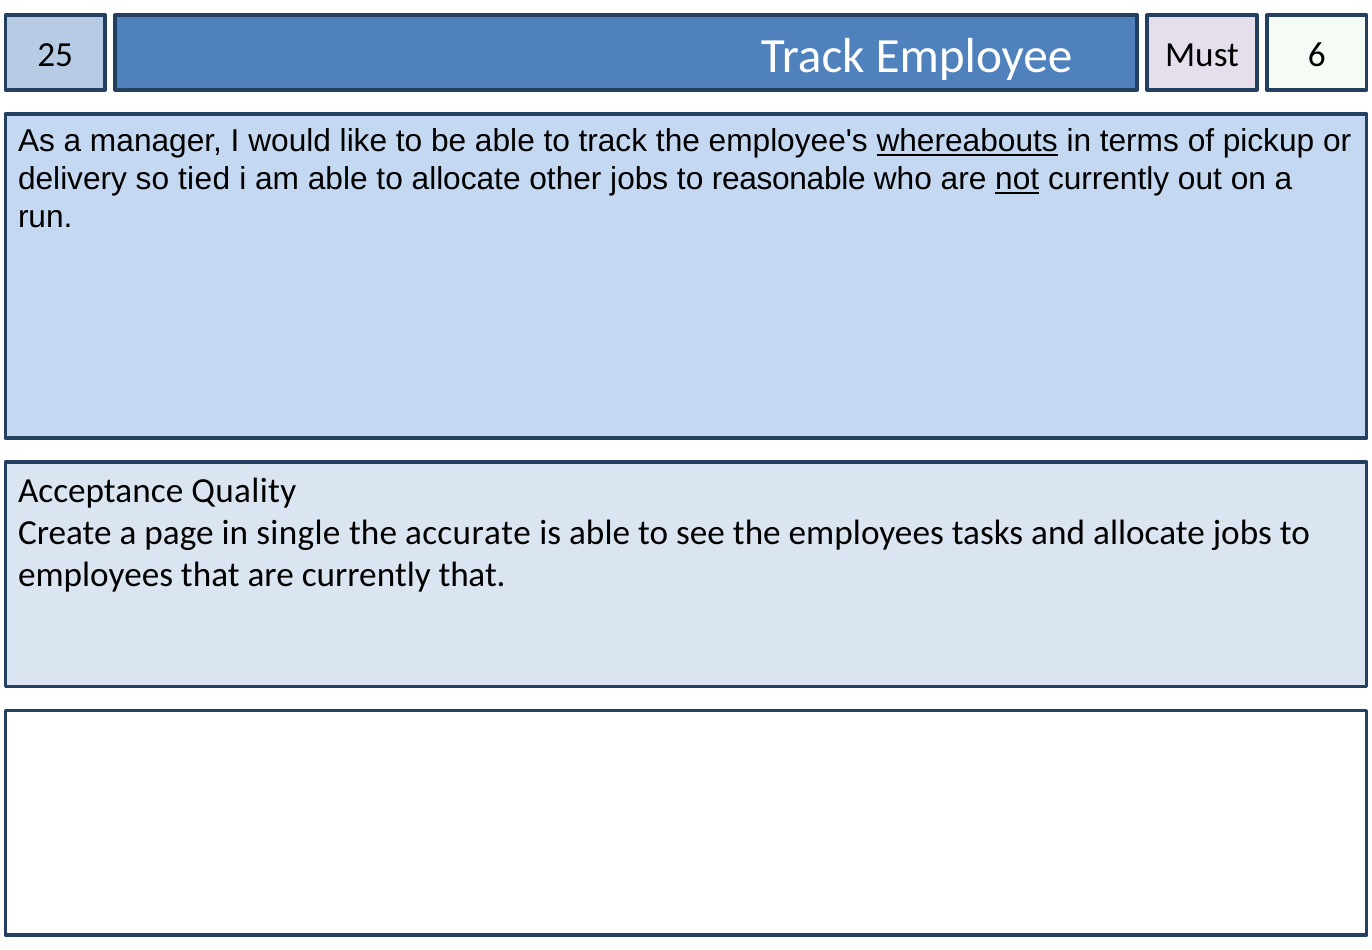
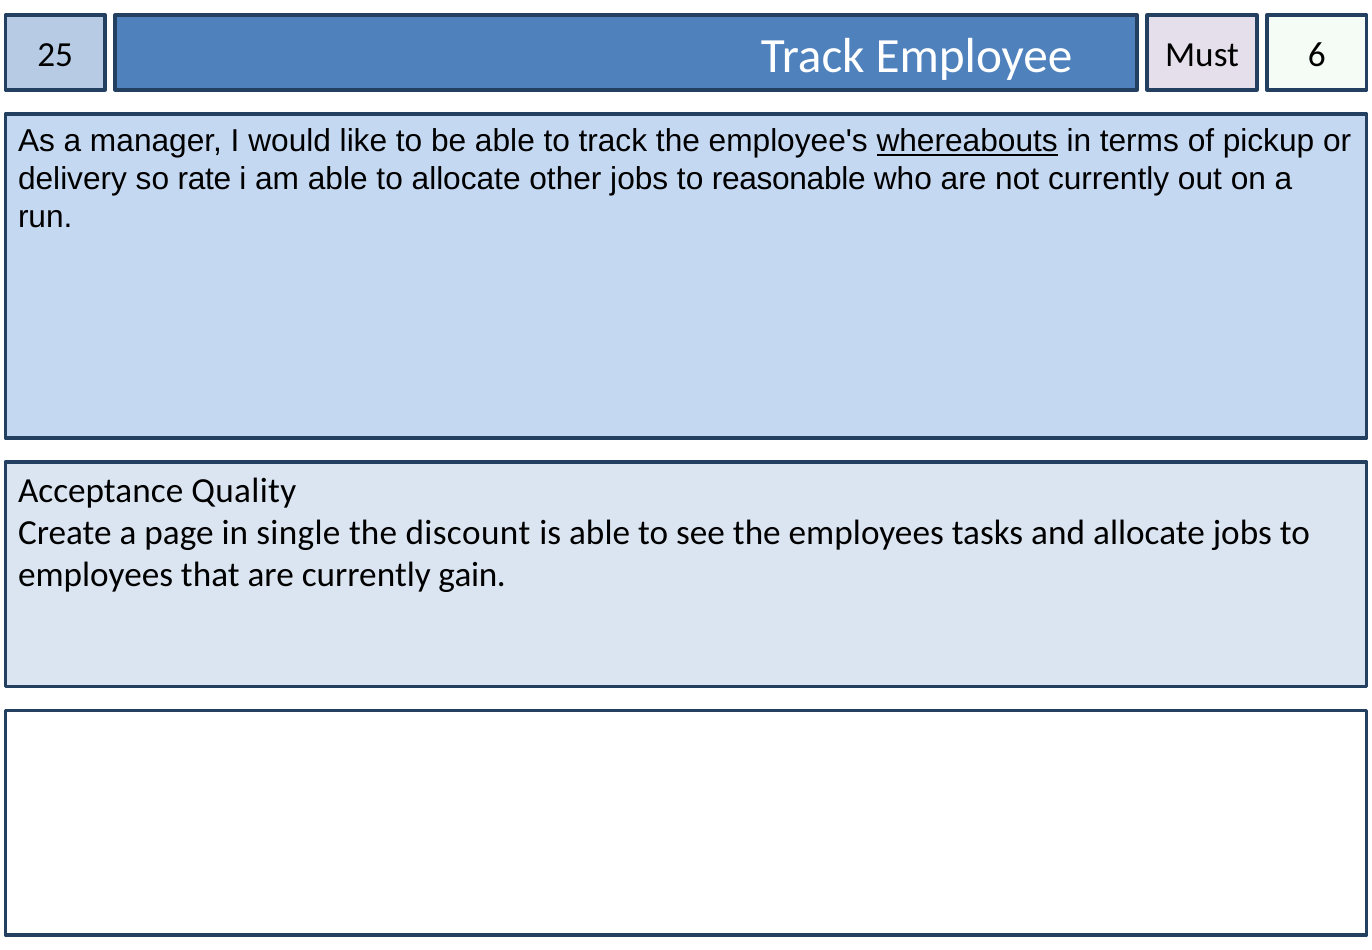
tied: tied -> rate
not underline: present -> none
accurate: accurate -> discount
currently that: that -> gain
